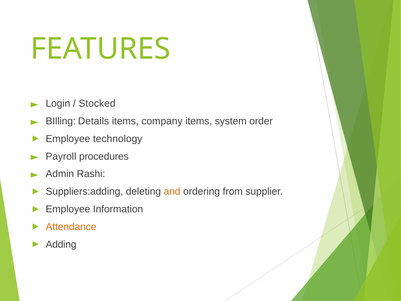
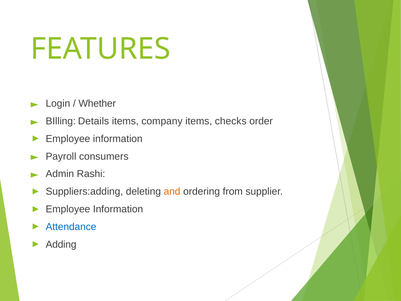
Stocked: Stocked -> Whether
system: system -> checks
technology at (118, 139): technology -> information
procedures: procedures -> consumers
Attendance colour: orange -> blue
